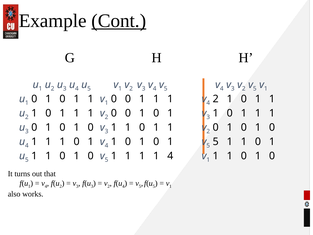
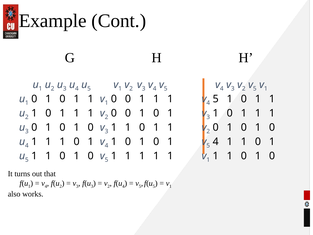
Cont underline: present -> none
2 at (216, 99): 2 -> 5
5 at (216, 142): 5 -> 4
4 at (170, 156): 4 -> 1
